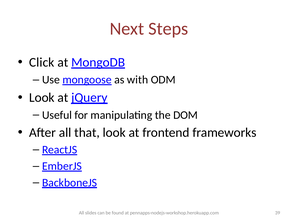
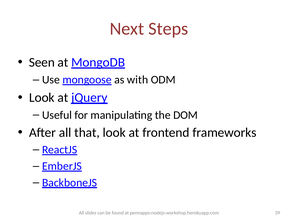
Click: Click -> Seen
